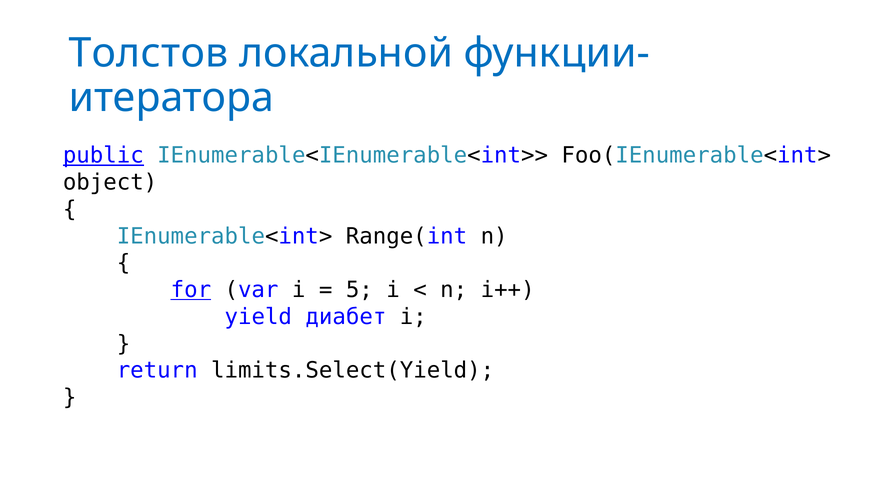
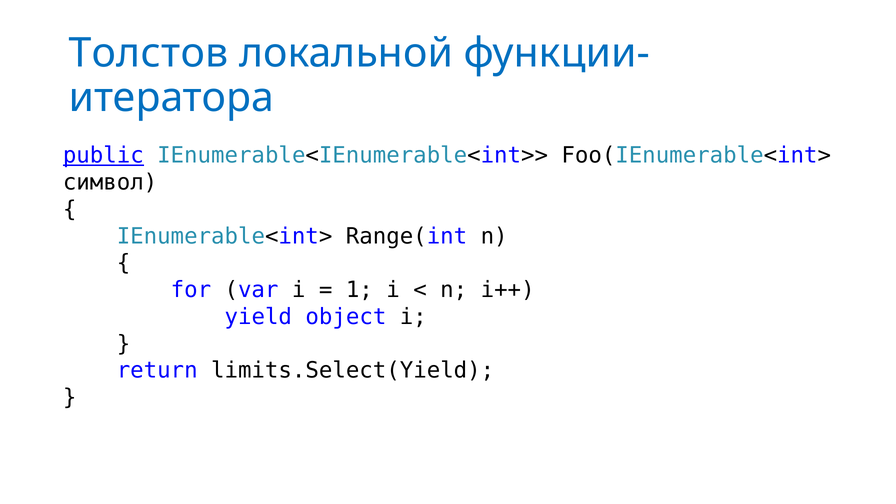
object: object -> символ
for underline: present -> none
5: 5 -> 1
диабет: диабет -> object
